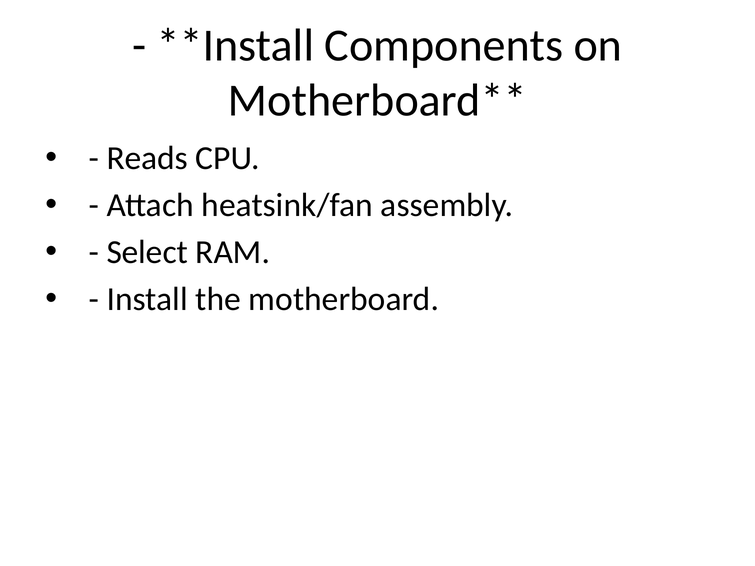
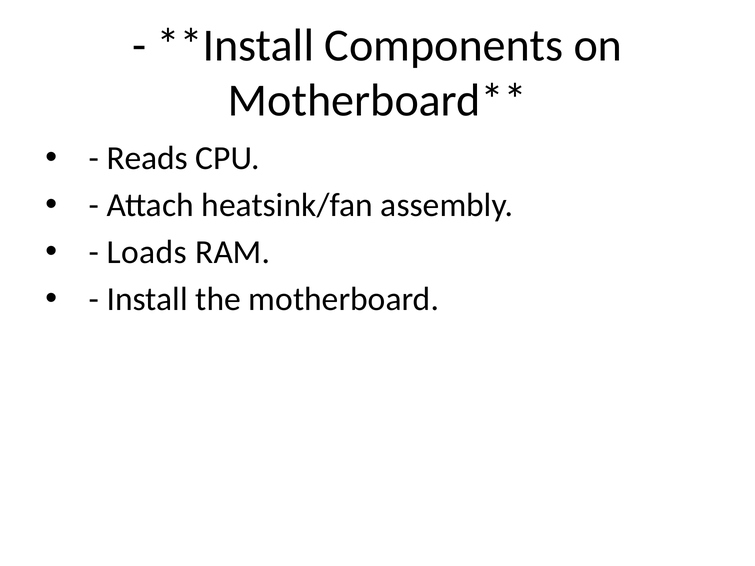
Select: Select -> Loads
